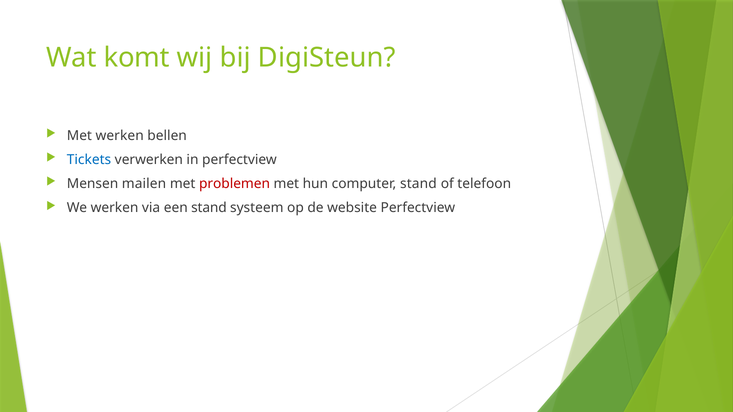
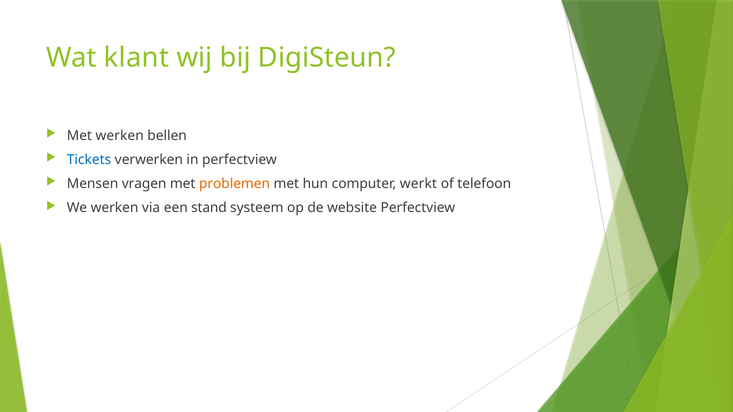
komt: komt -> klant
mailen: mailen -> vragen
problemen colour: red -> orange
computer stand: stand -> werkt
